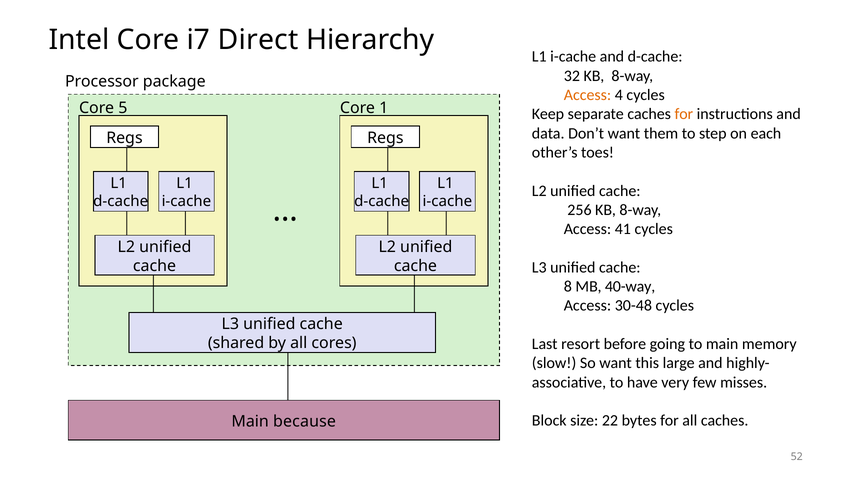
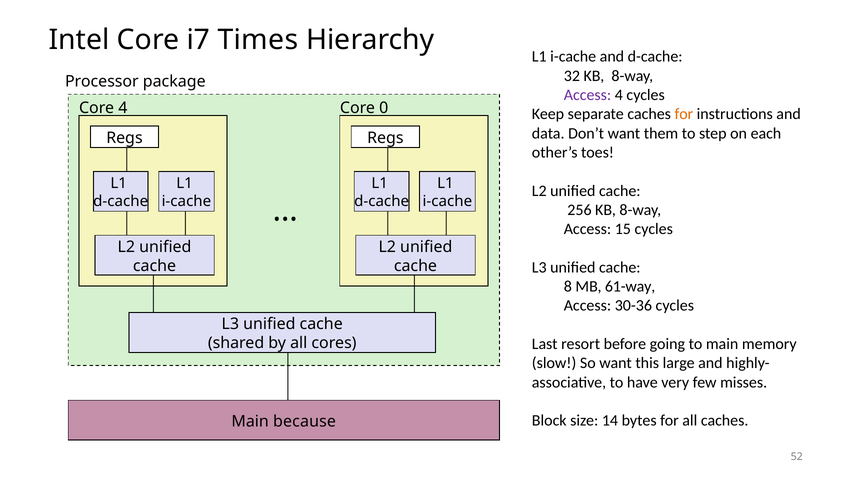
Direct: Direct -> Times
Access at (588, 95) colour: orange -> purple
Core 5: 5 -> 4
1: 1 -> 0
41: 41 -> 15
40-way: 40-way -> 61-way
30-48: 30-48 -> 30-36
22: 22 -> 14
